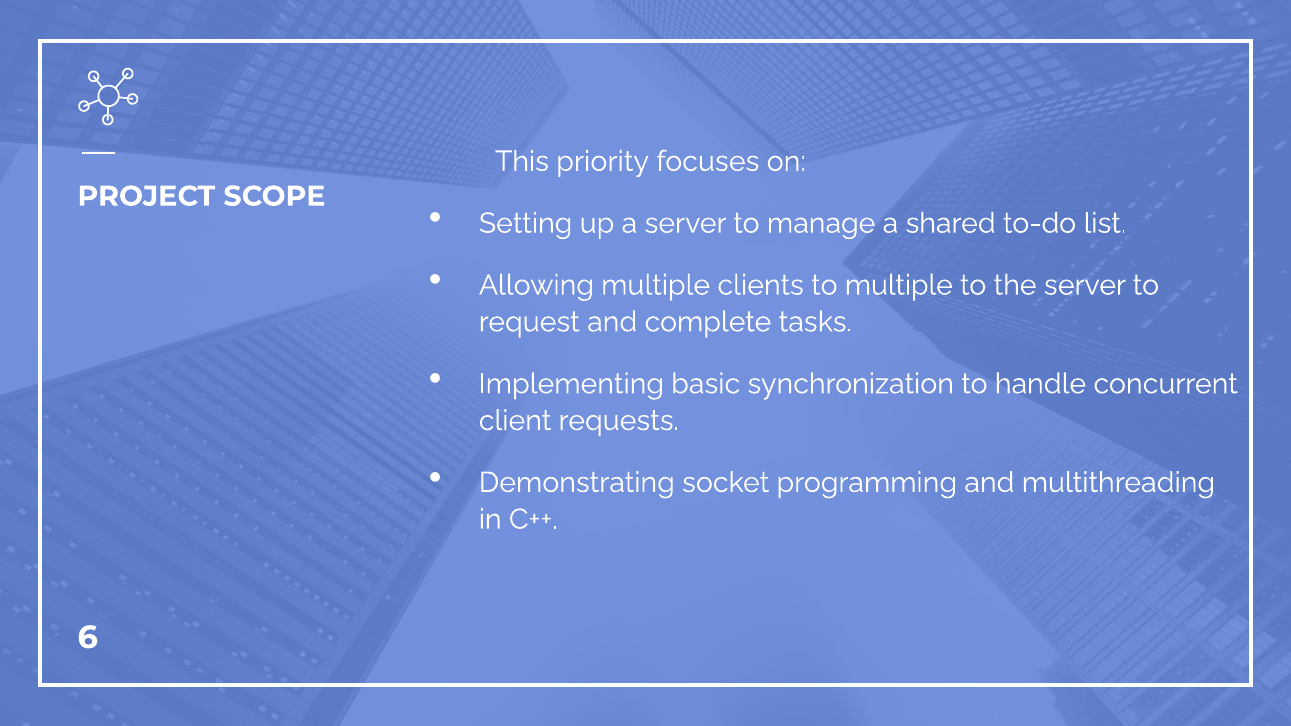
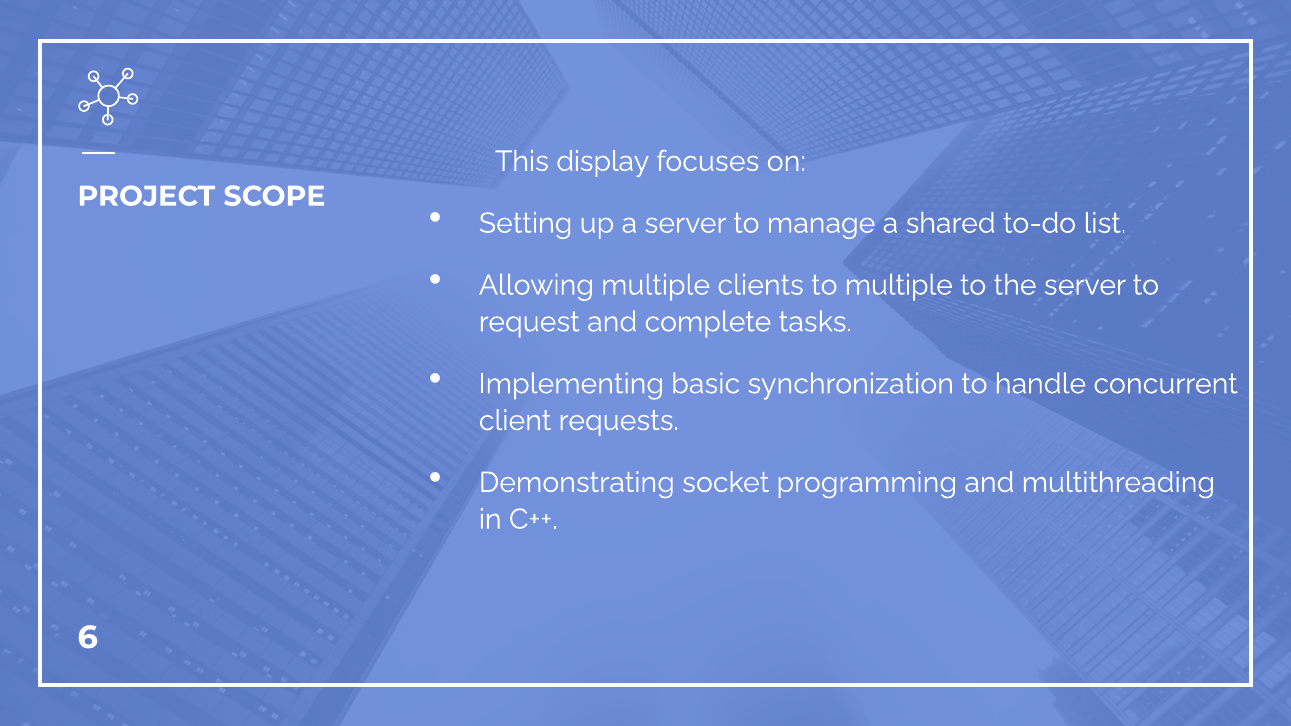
priority: priority -> display
